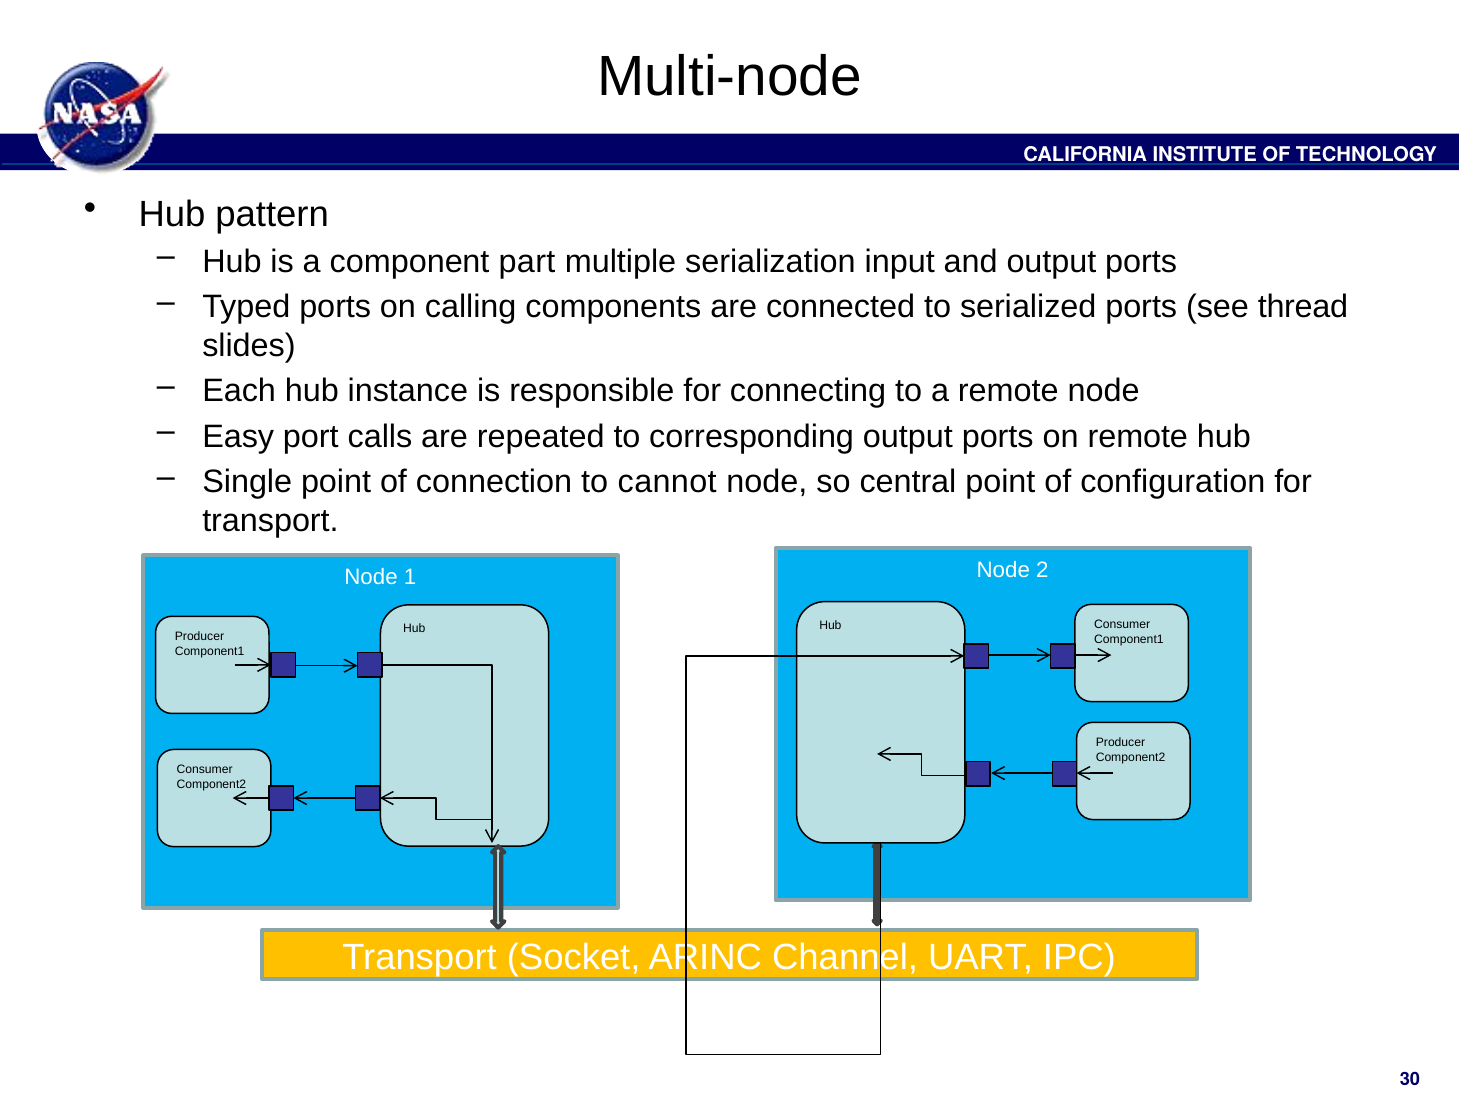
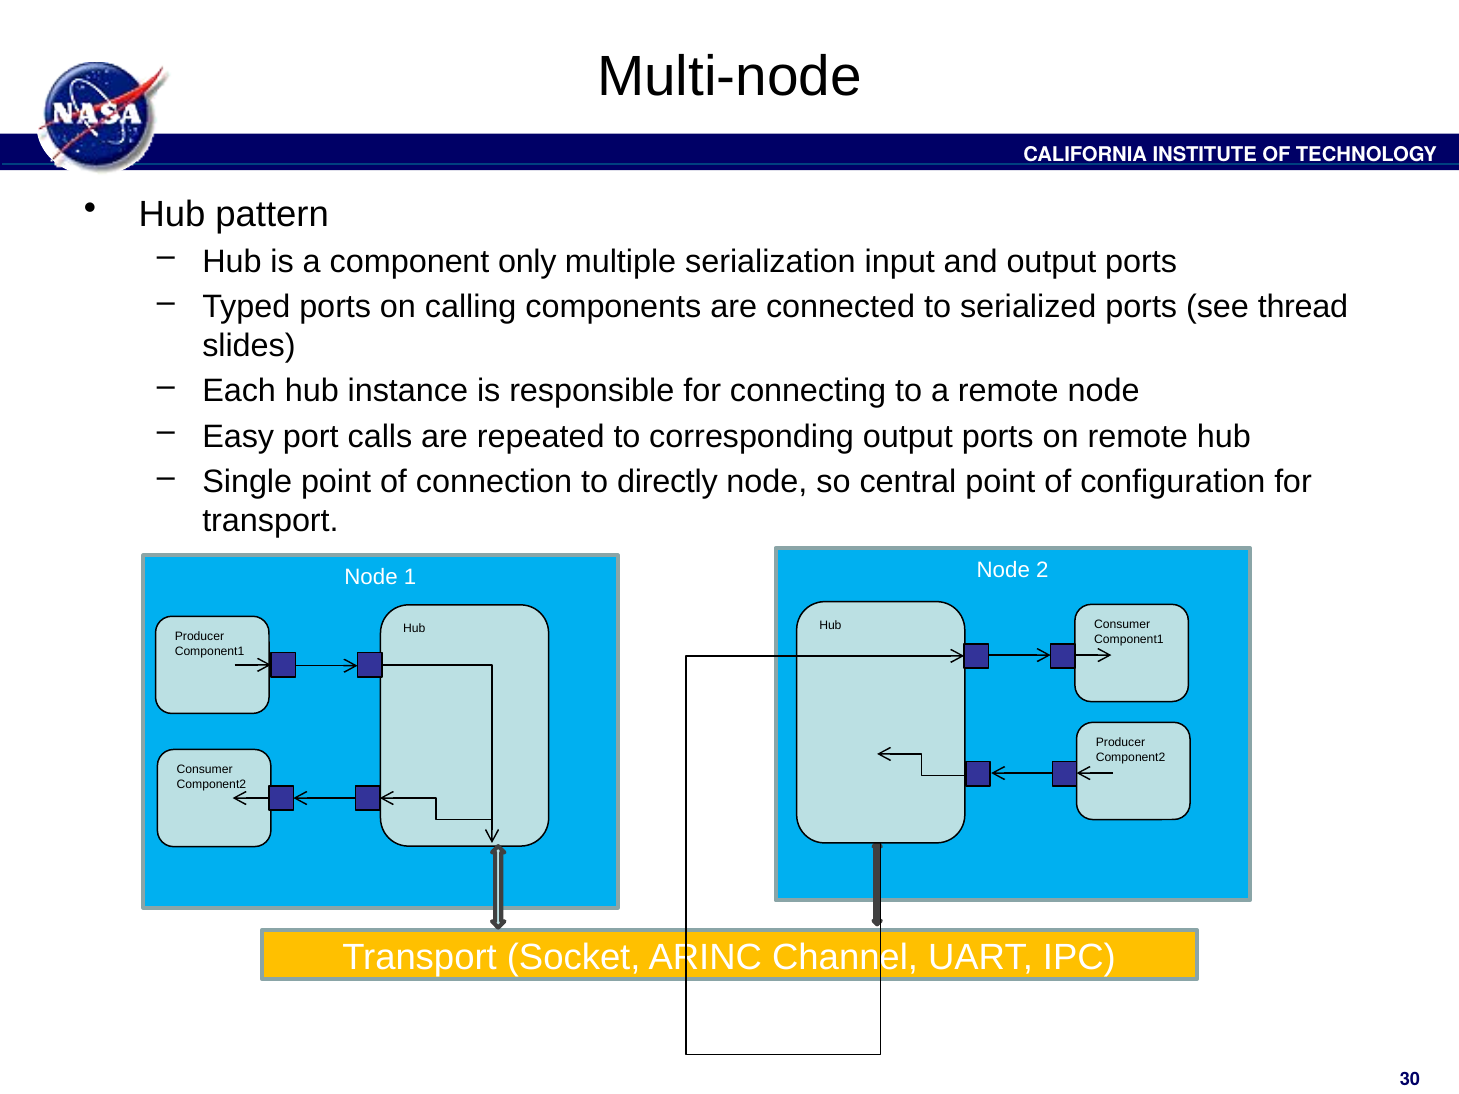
component part: part -> only
cannot: cannot -> directly
